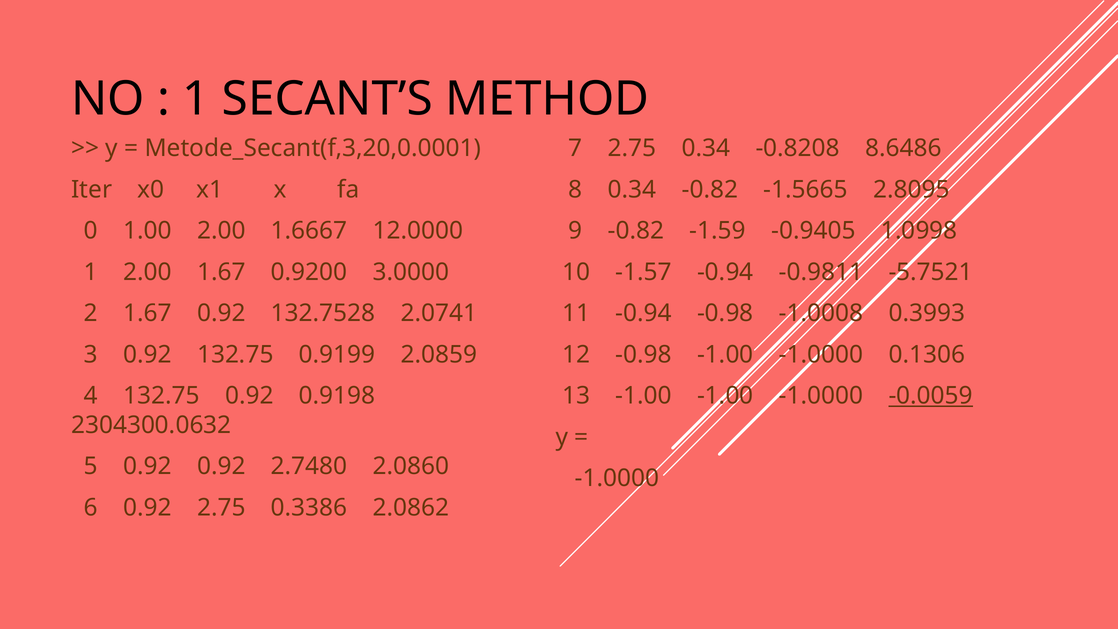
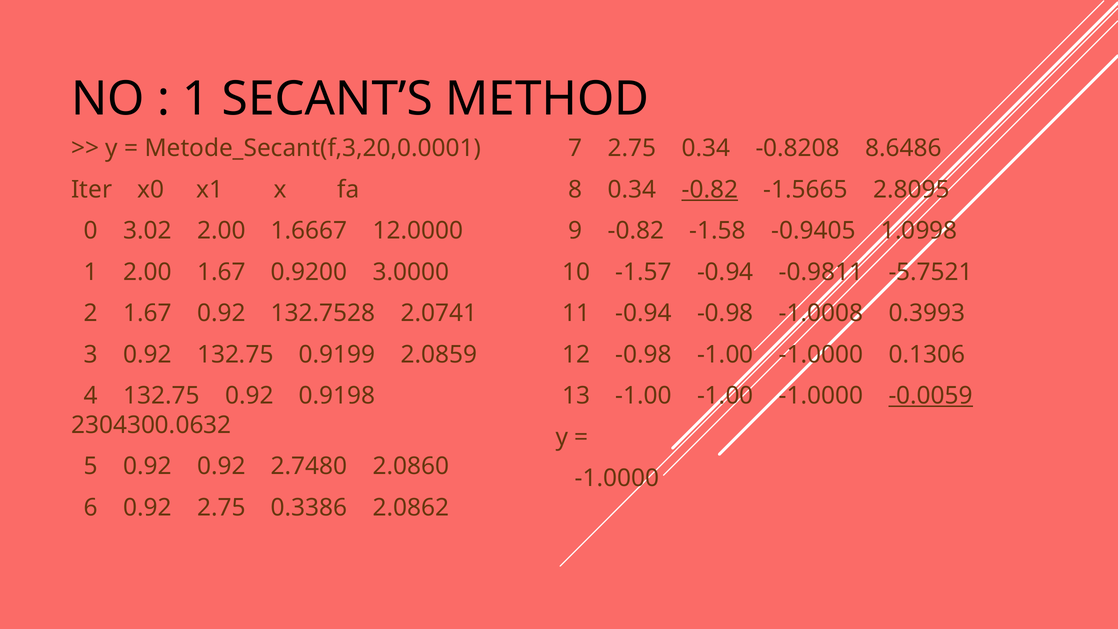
-0.82 at (710, 190) underline: none -> present
1.00: 1.00 -> 3.02
-1.59: -1.59 -> -1.58
